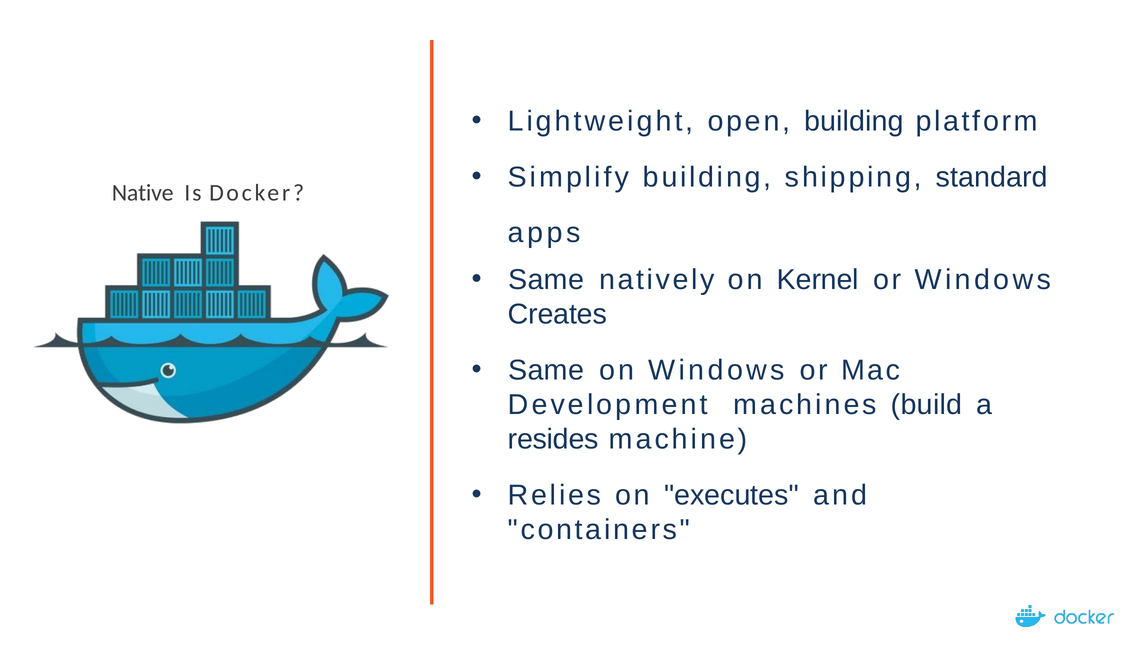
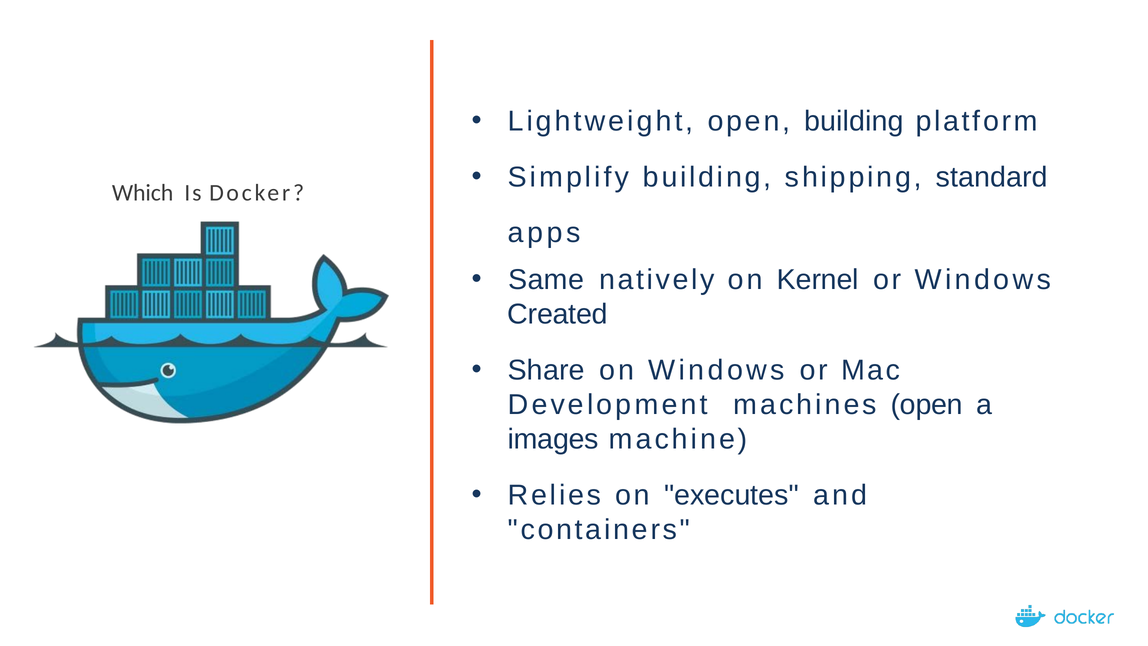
Native: Native -> Which
Creates: Creates -> Created
Same at (546, 370): Same -> Share
machines build: build -> open
resides: resides -> images
